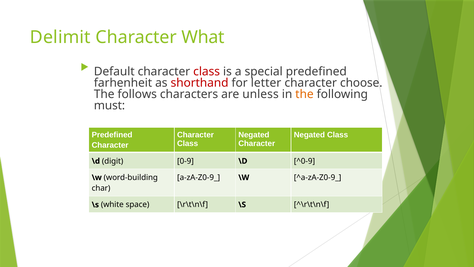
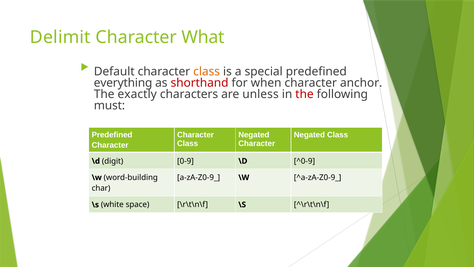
class at (207, 71) colour: red -> orange
farhenheit: farhenheit -> everything
letter: letter -> when
choose: choose -> anchor
follows: follows -> exactly
the at (304, 94) colour: orange -> red
